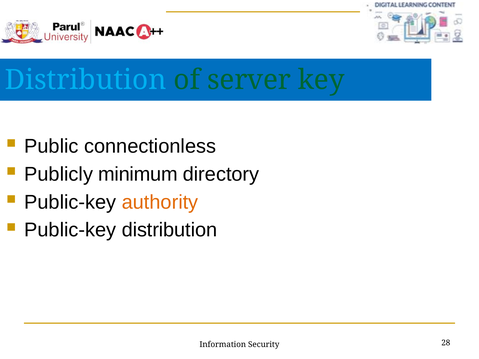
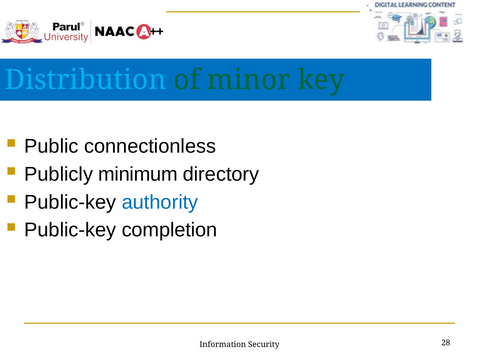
server: server -> minor
authority colour: orange -> blue
Public-key distribution: distribution -> completion
